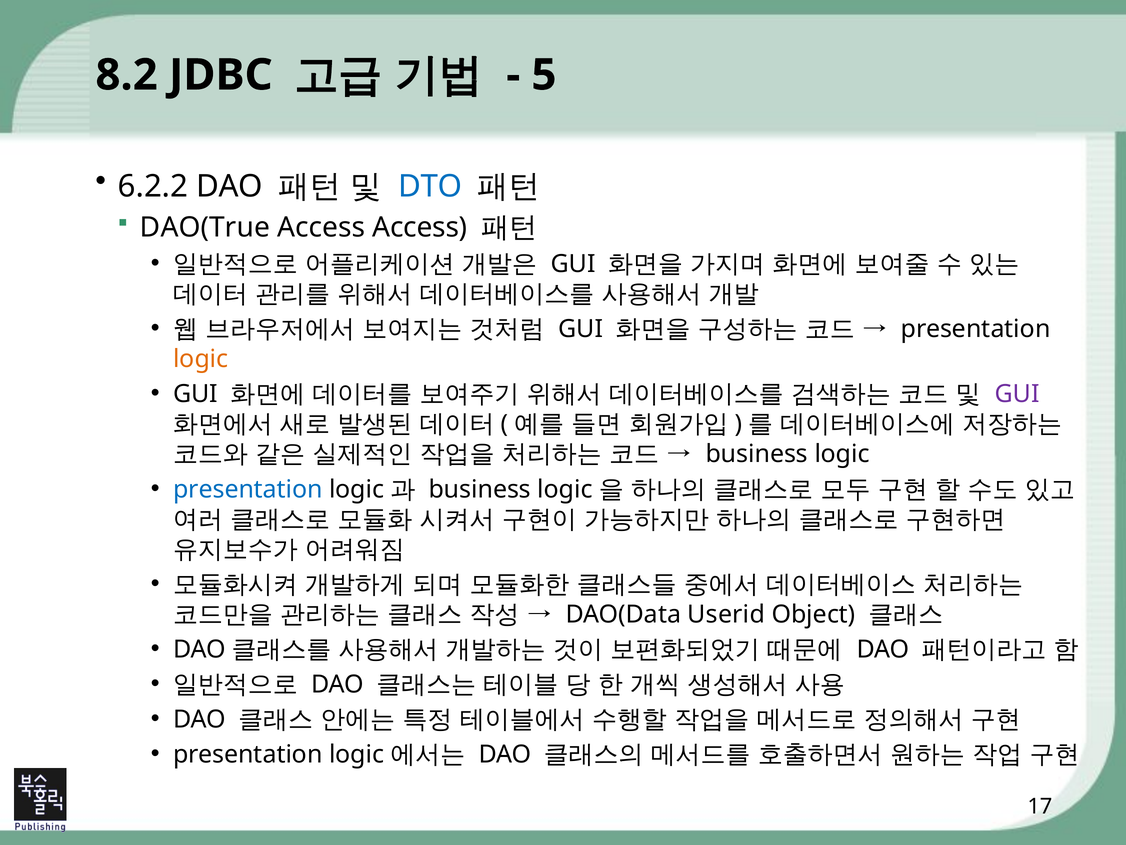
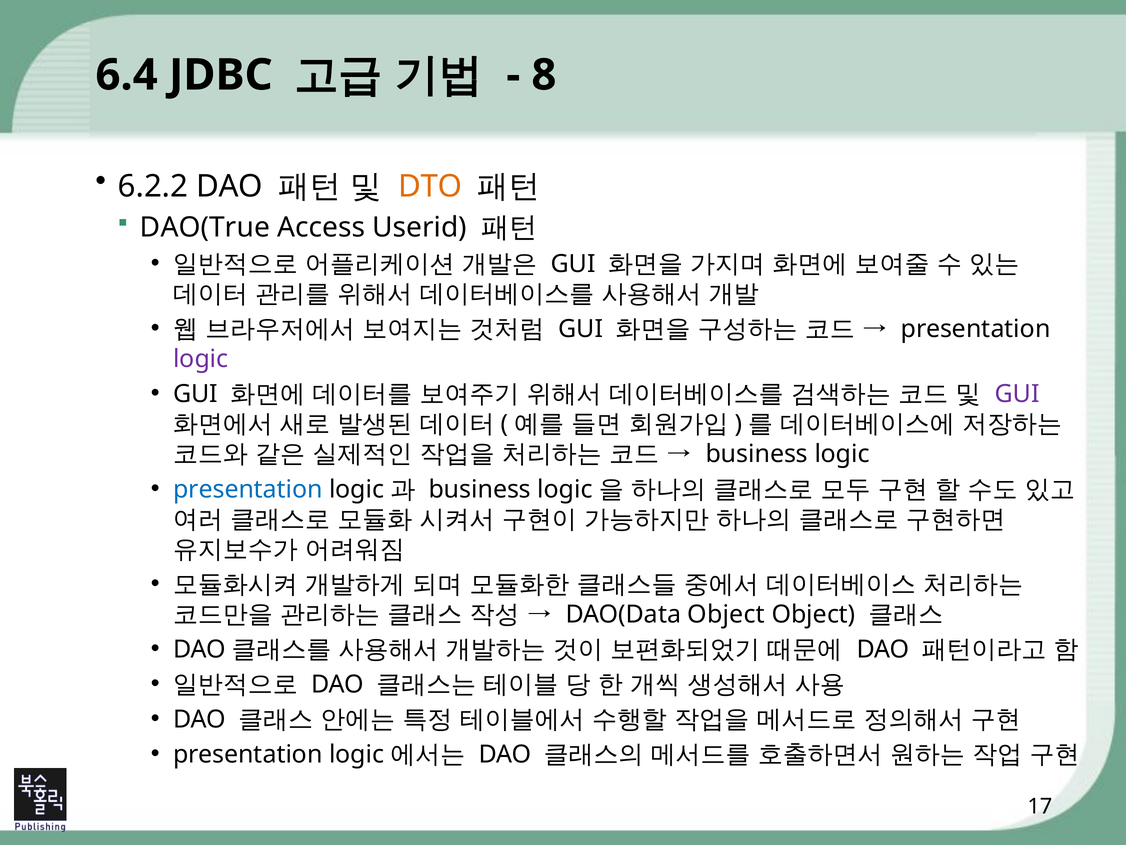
8.2: 8.2 -> 6.4
5: 5 -> 8
DTO colour: blue -> orange
Access Access: Access -> Userid
logic at (201, 359) colour: orange -> purple
DAO(Data Userid: Userid -> Object
